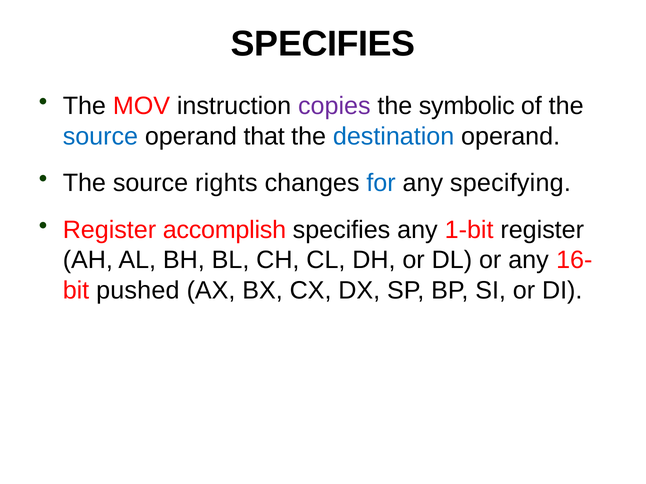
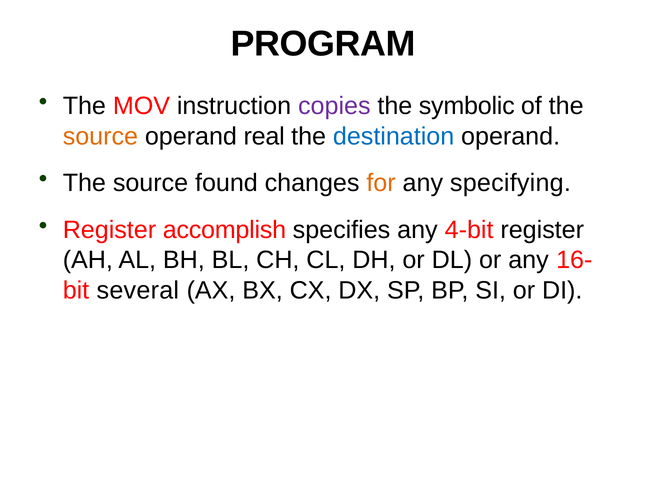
SPECIFIES at (323, 44): SPECIFIES -> PROGRAM
source at (100, 136) colour: blue -> orange
that: that -> real
rights: rights -> found
for colour: blue -> orange
1-bit: 1-bit -> 4-bit
pushed: pushed -> several
